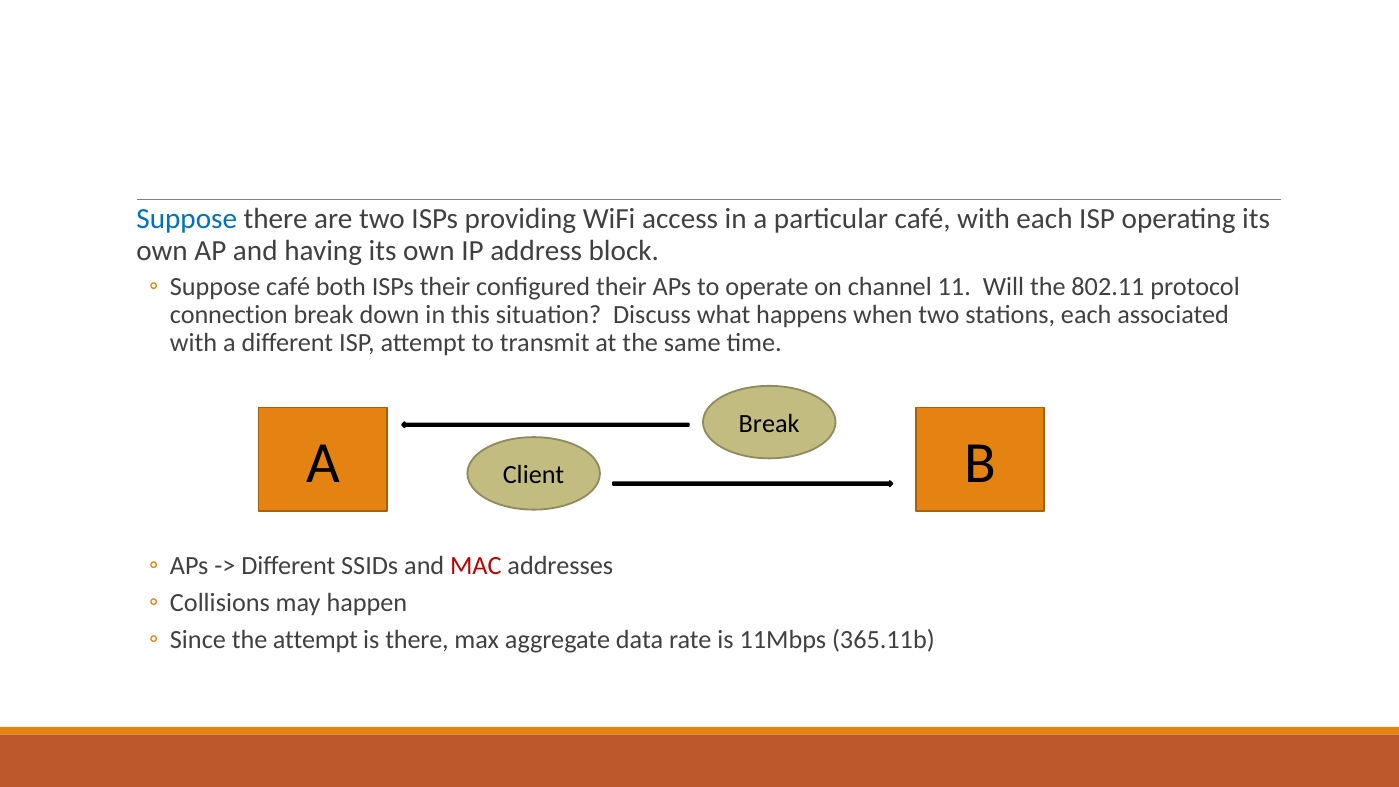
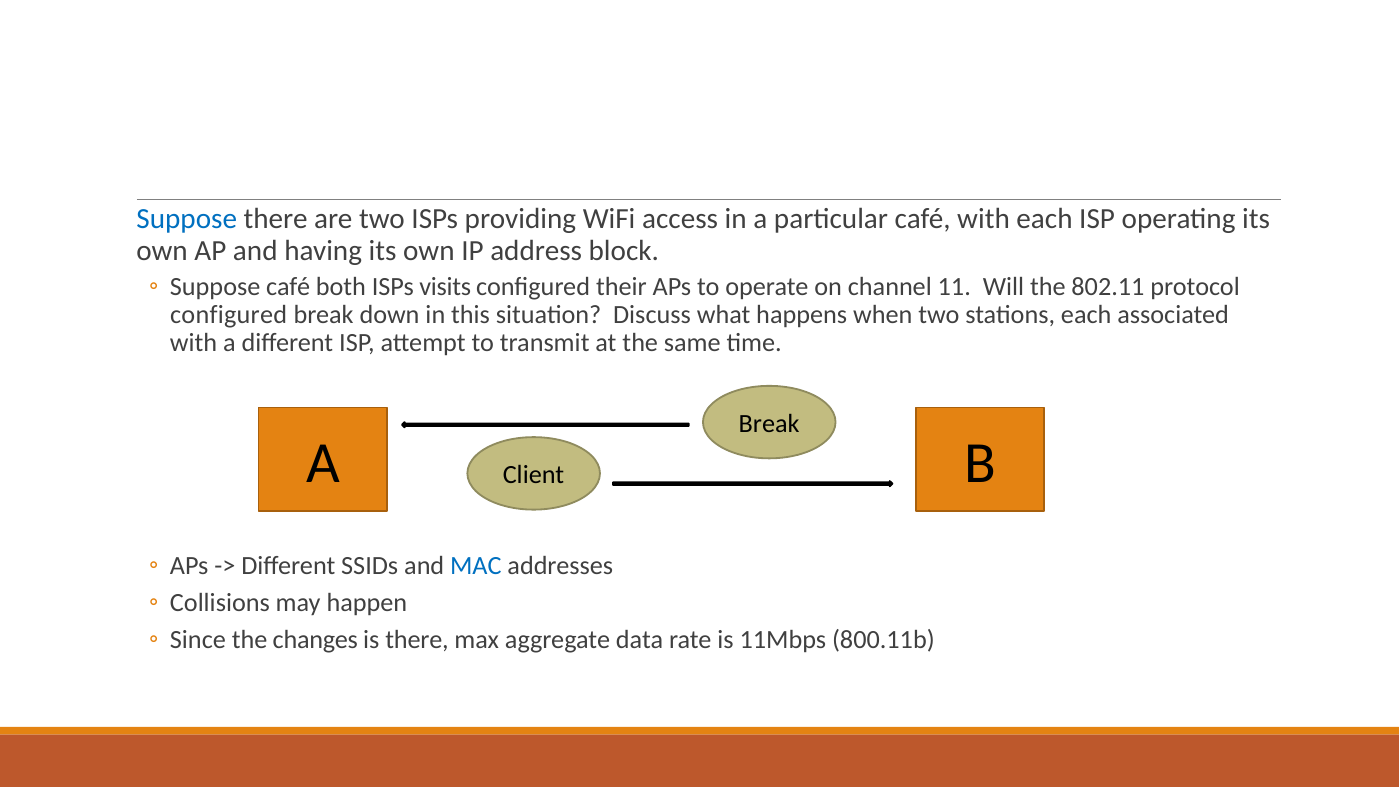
ISPs their: their -> visits
connection at (229, 315): connection -> configured
MAC colour: red -> blue
the attempt: attempt -> changes
365.11b: 365.11b -> 800.11b
